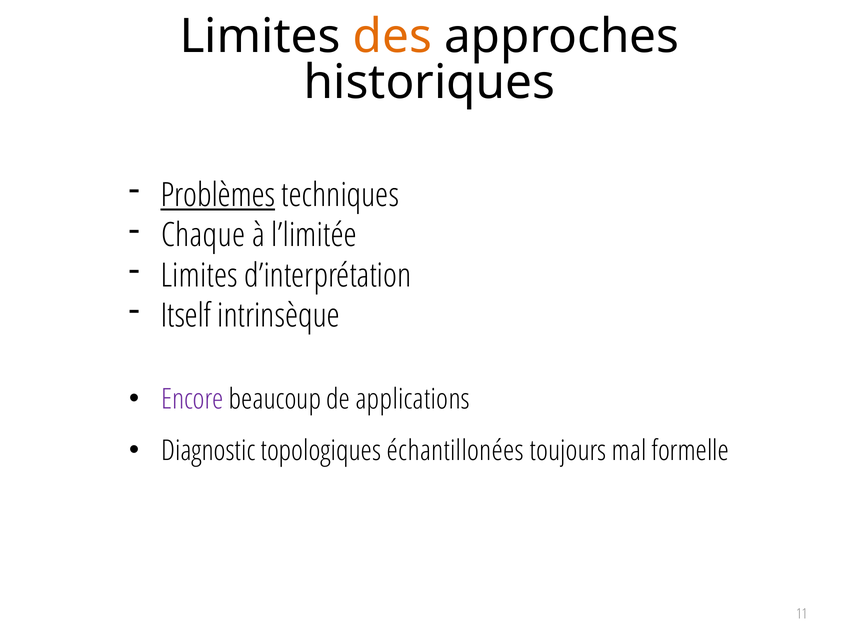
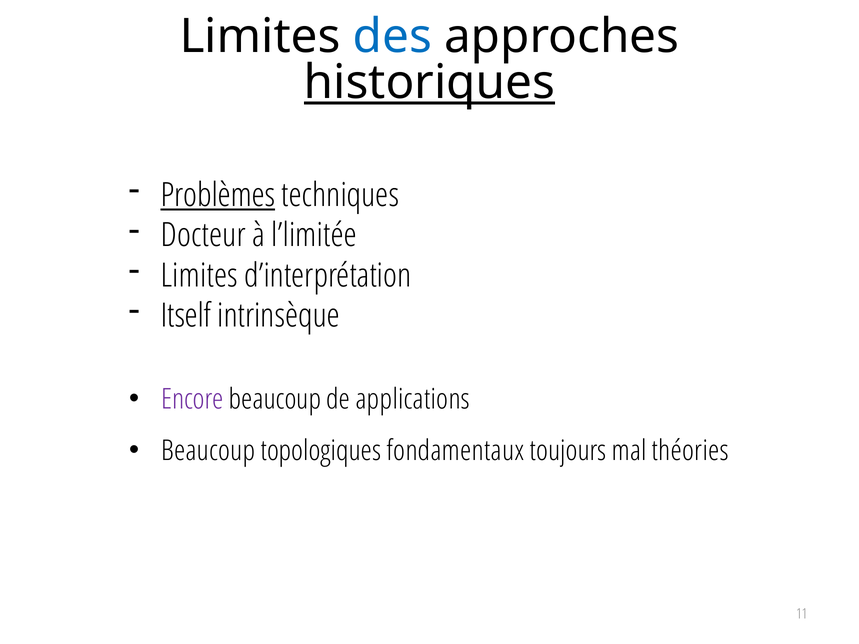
des colour: orange -> blue
historiques underline: none -> present
Chaque: Chaque -> Docteur
Diagnostic at (208, 451): Diagnostic -> Beaucoup
échantillonées: échantillonées -> fondamentaux
formelle: formelle -> théories
